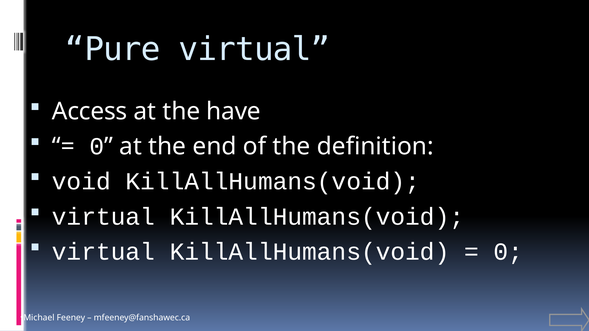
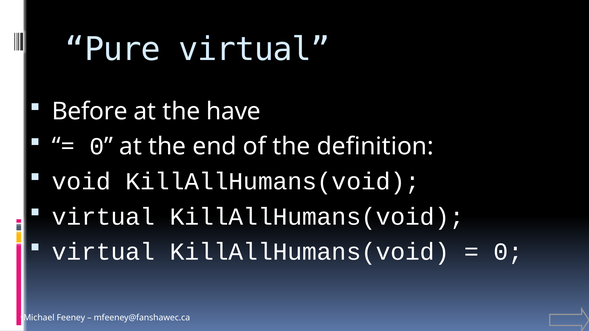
Access: Access -> Before
